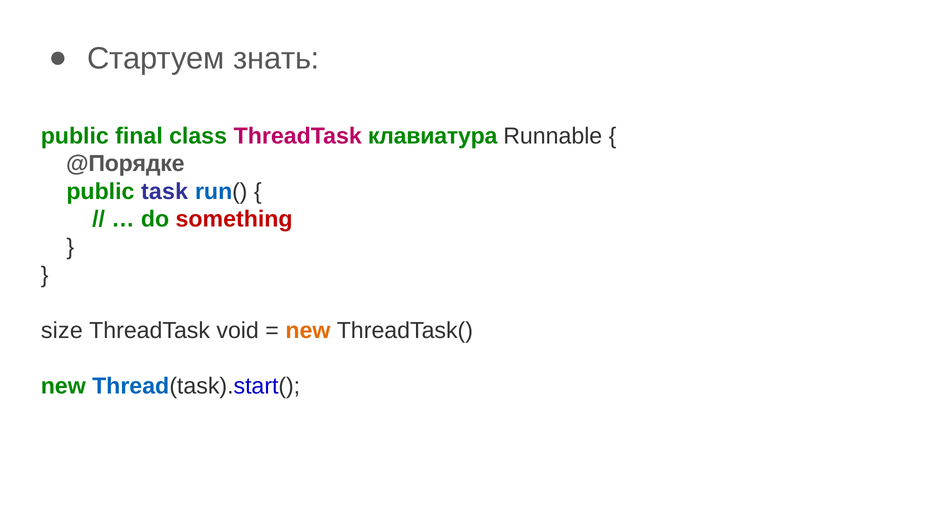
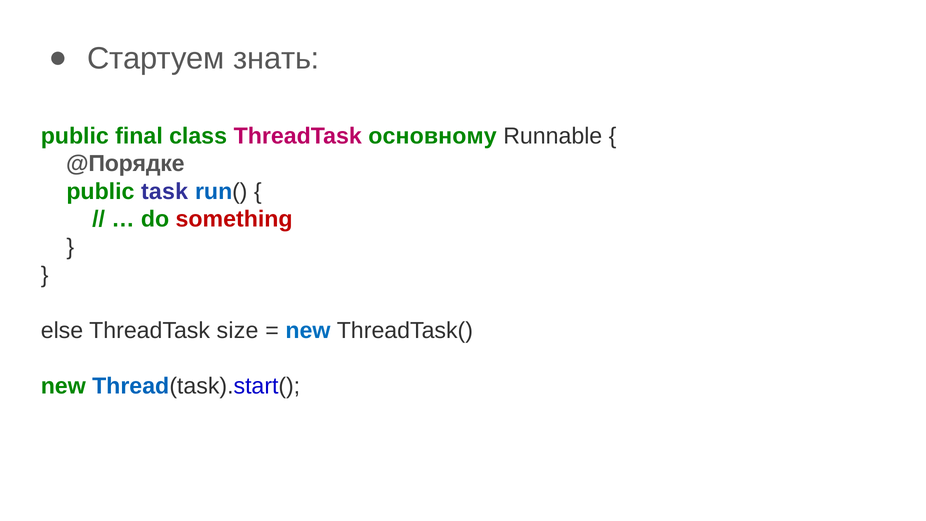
клавиатура: клавиатура -> основному
size: size -> else
void: void -> size
new at (308, 330) colour: orange -> blue
